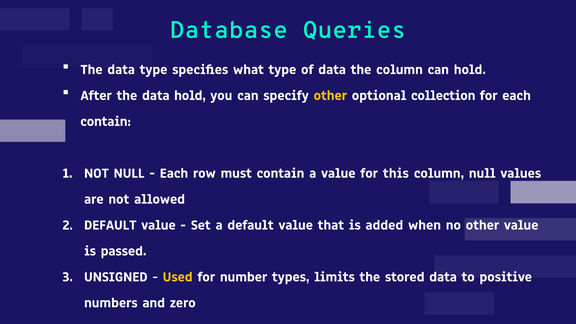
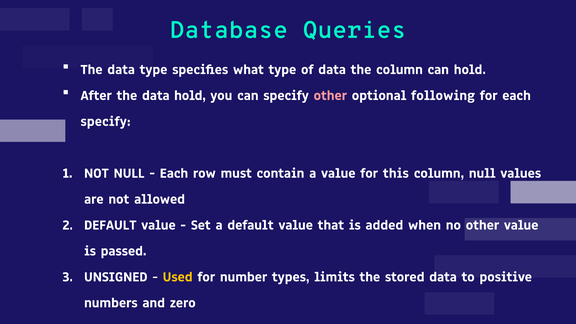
other at (330, 95) colour: yellow -> pink
collection: collection -> following
contain at (106, 121): contain -> specify
